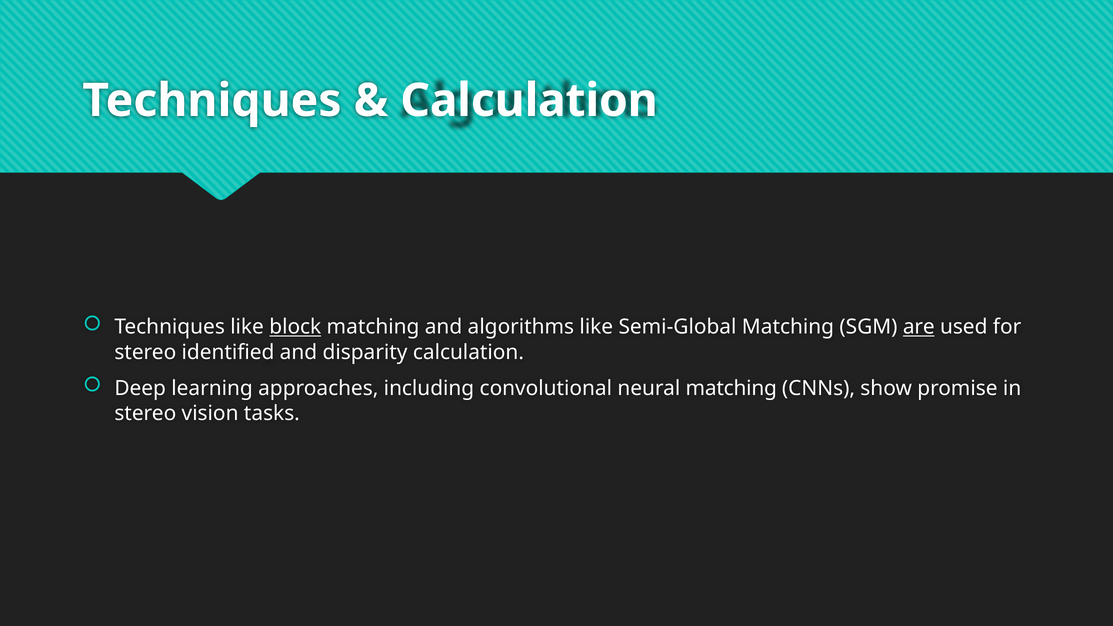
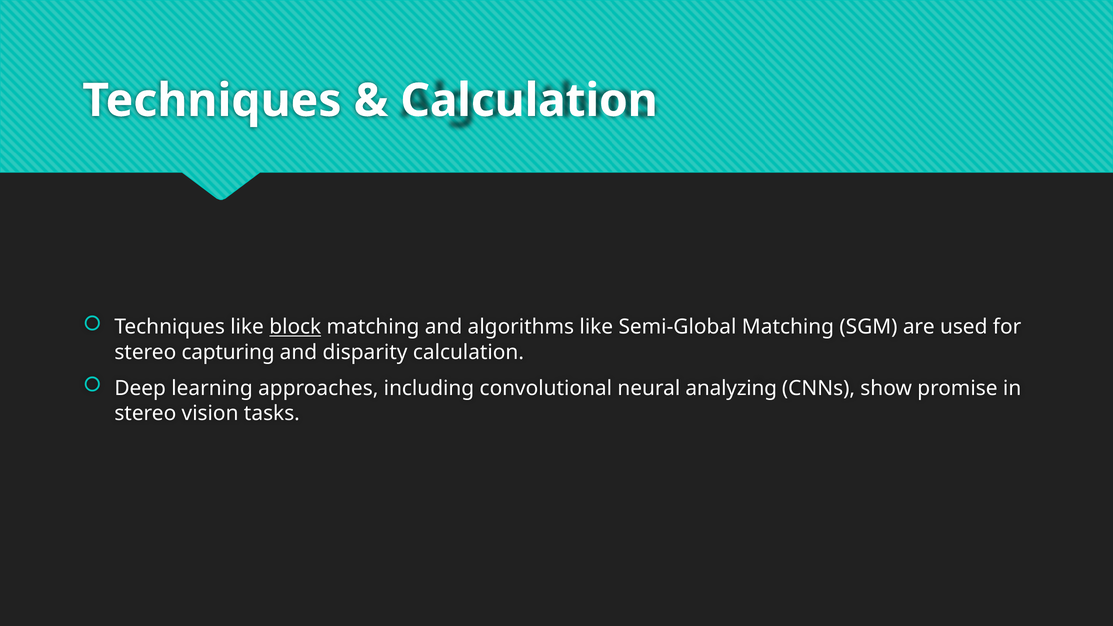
are underline: present -> none
identified: identified -> capturing
neural matching: matching -> analyzing
